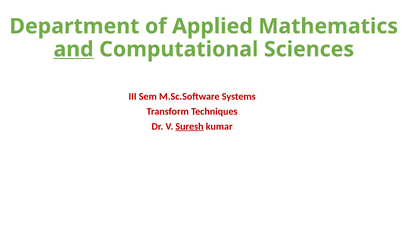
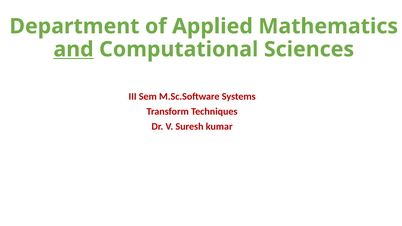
Suresh underline: present -> none
